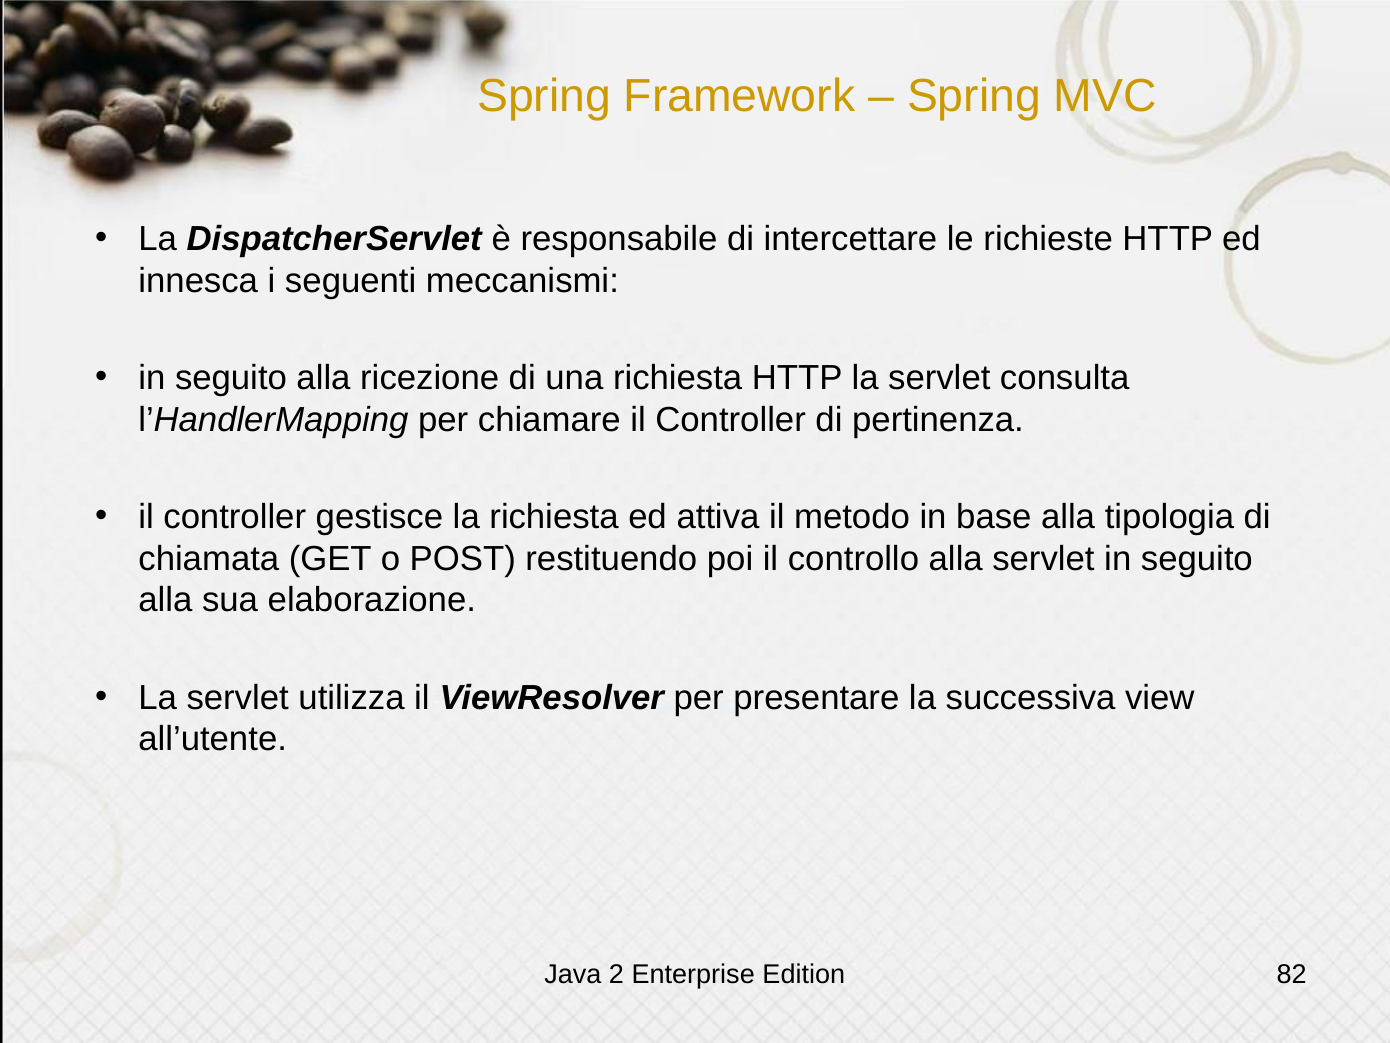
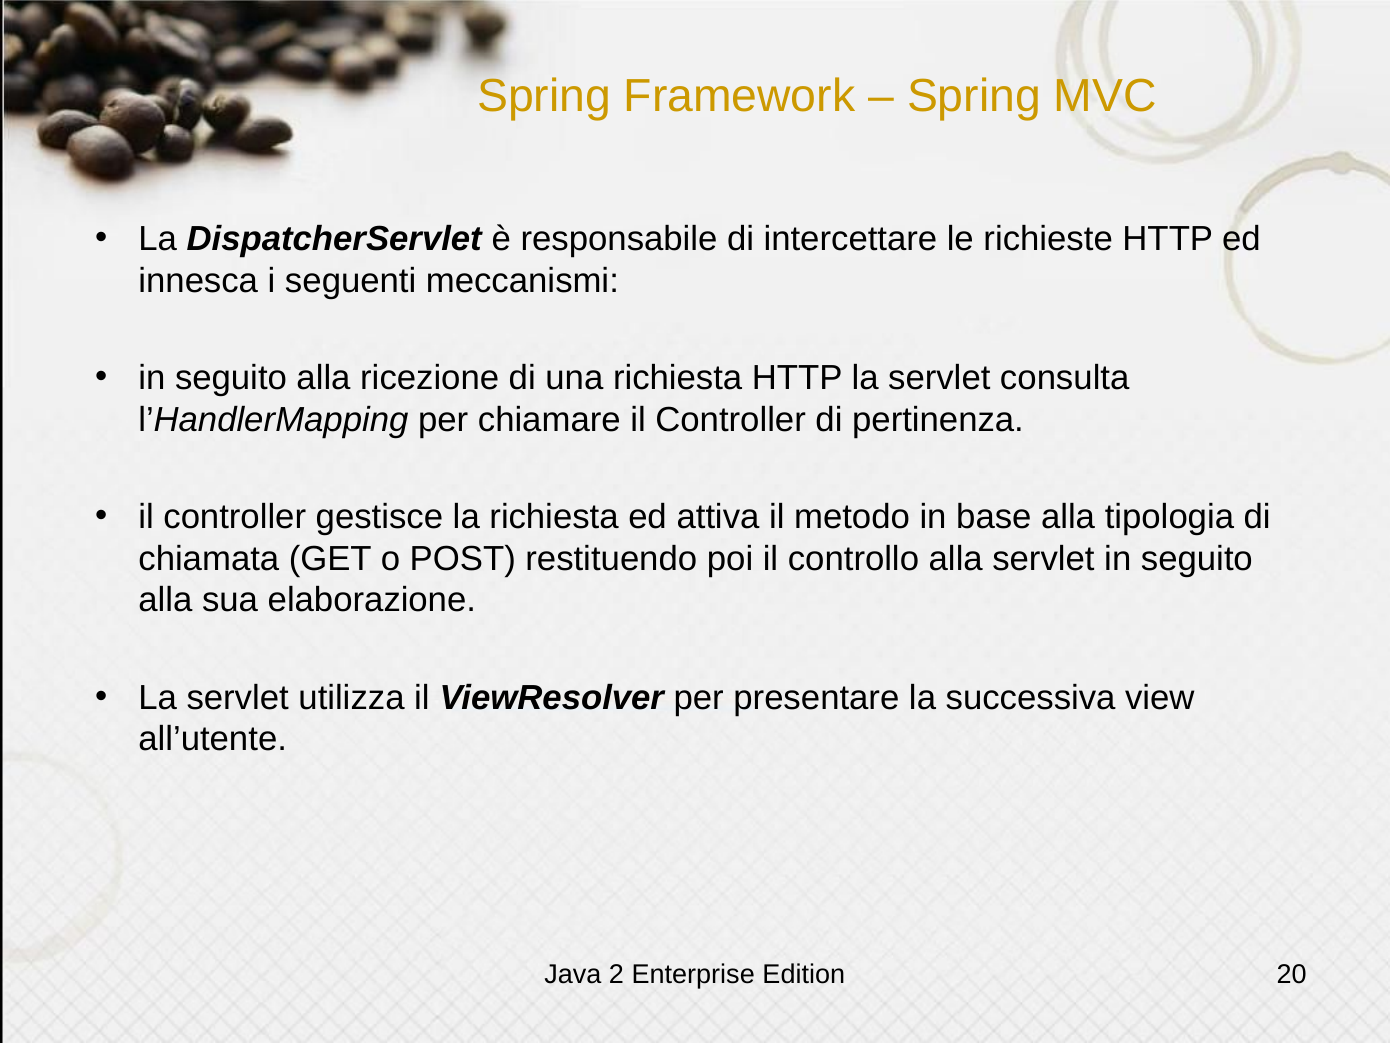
82: 82 -> 20
